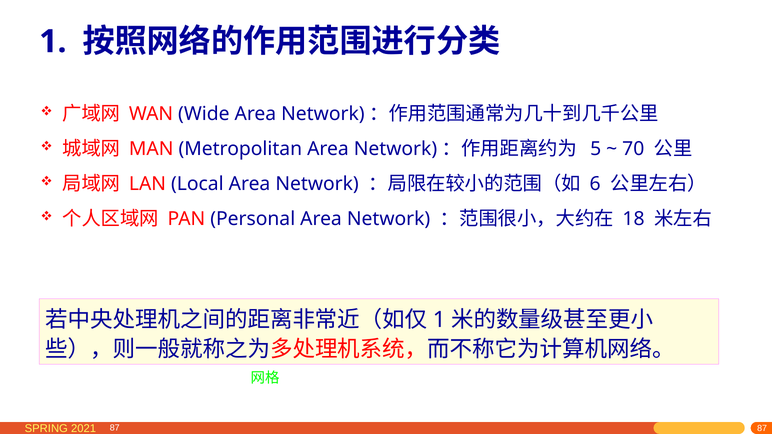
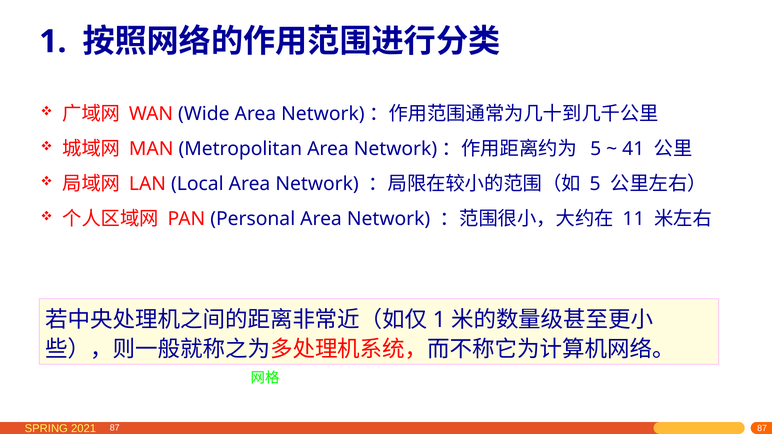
70: 70 -> 41
6 at (595, 184): 6 -> 5
18: 18 -> 11
